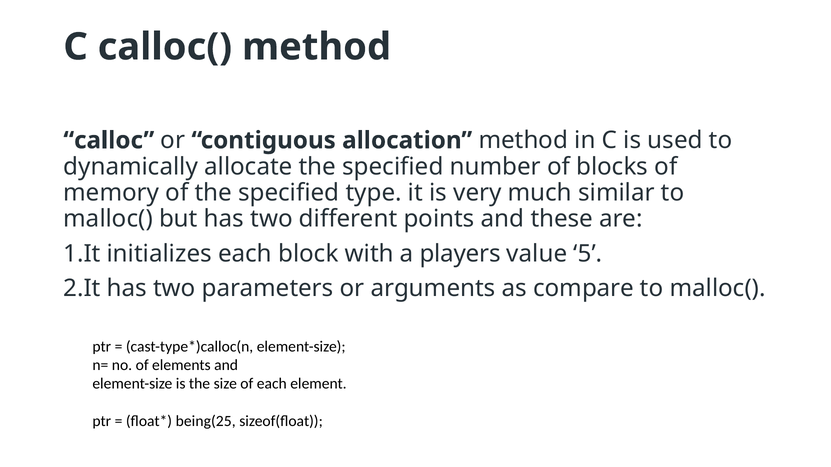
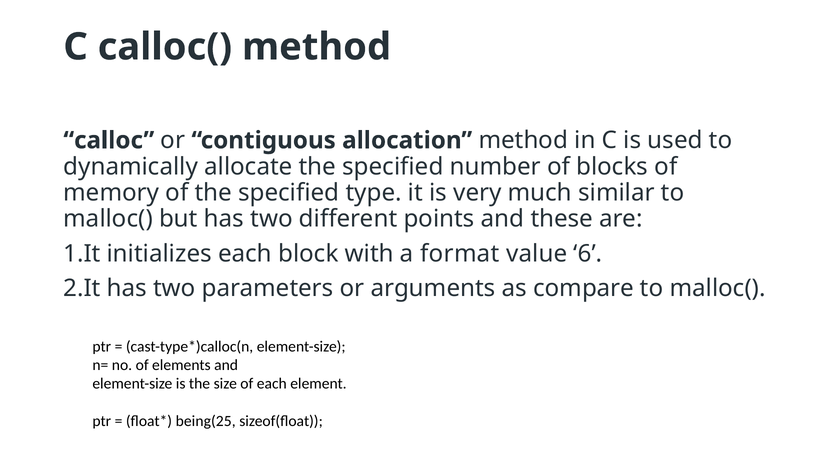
players: players -> format
5: 5 -> 6
